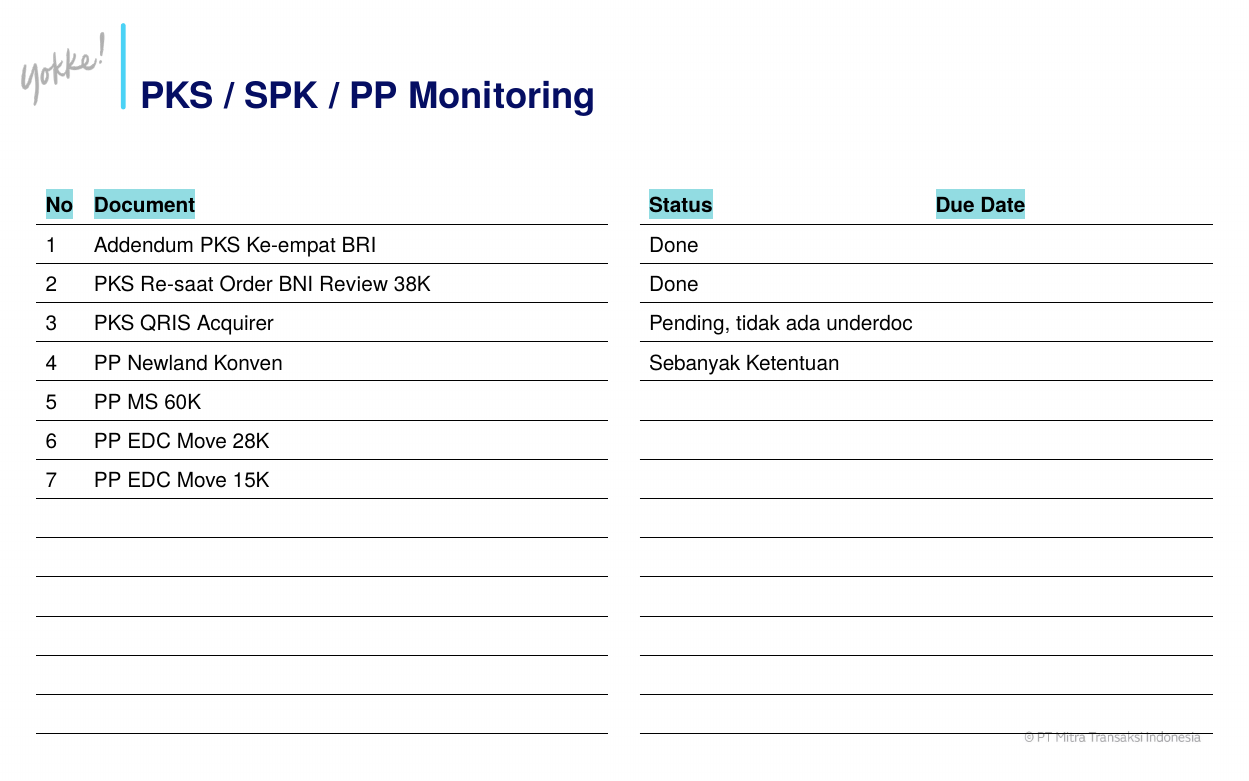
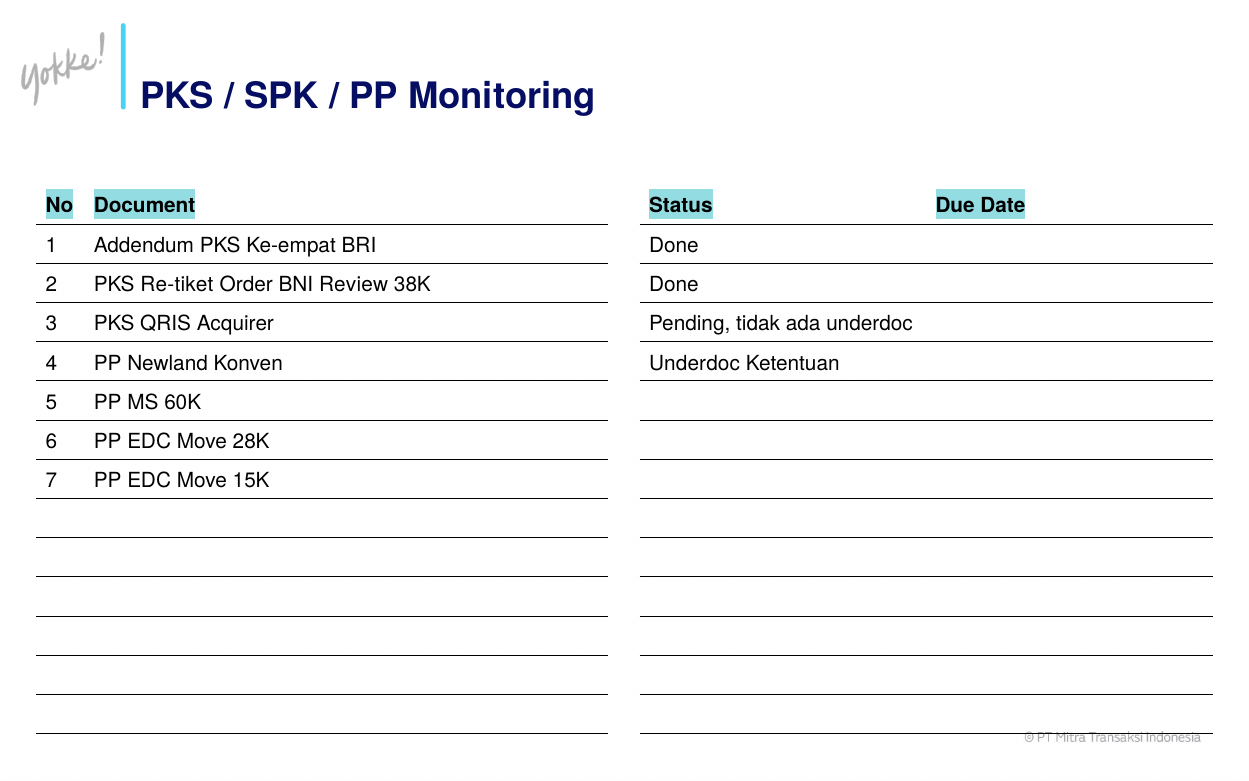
Re-saat: Re-saat -> Re-tiket
Konven Sebanyak: Sebanyak -> Underdoc
